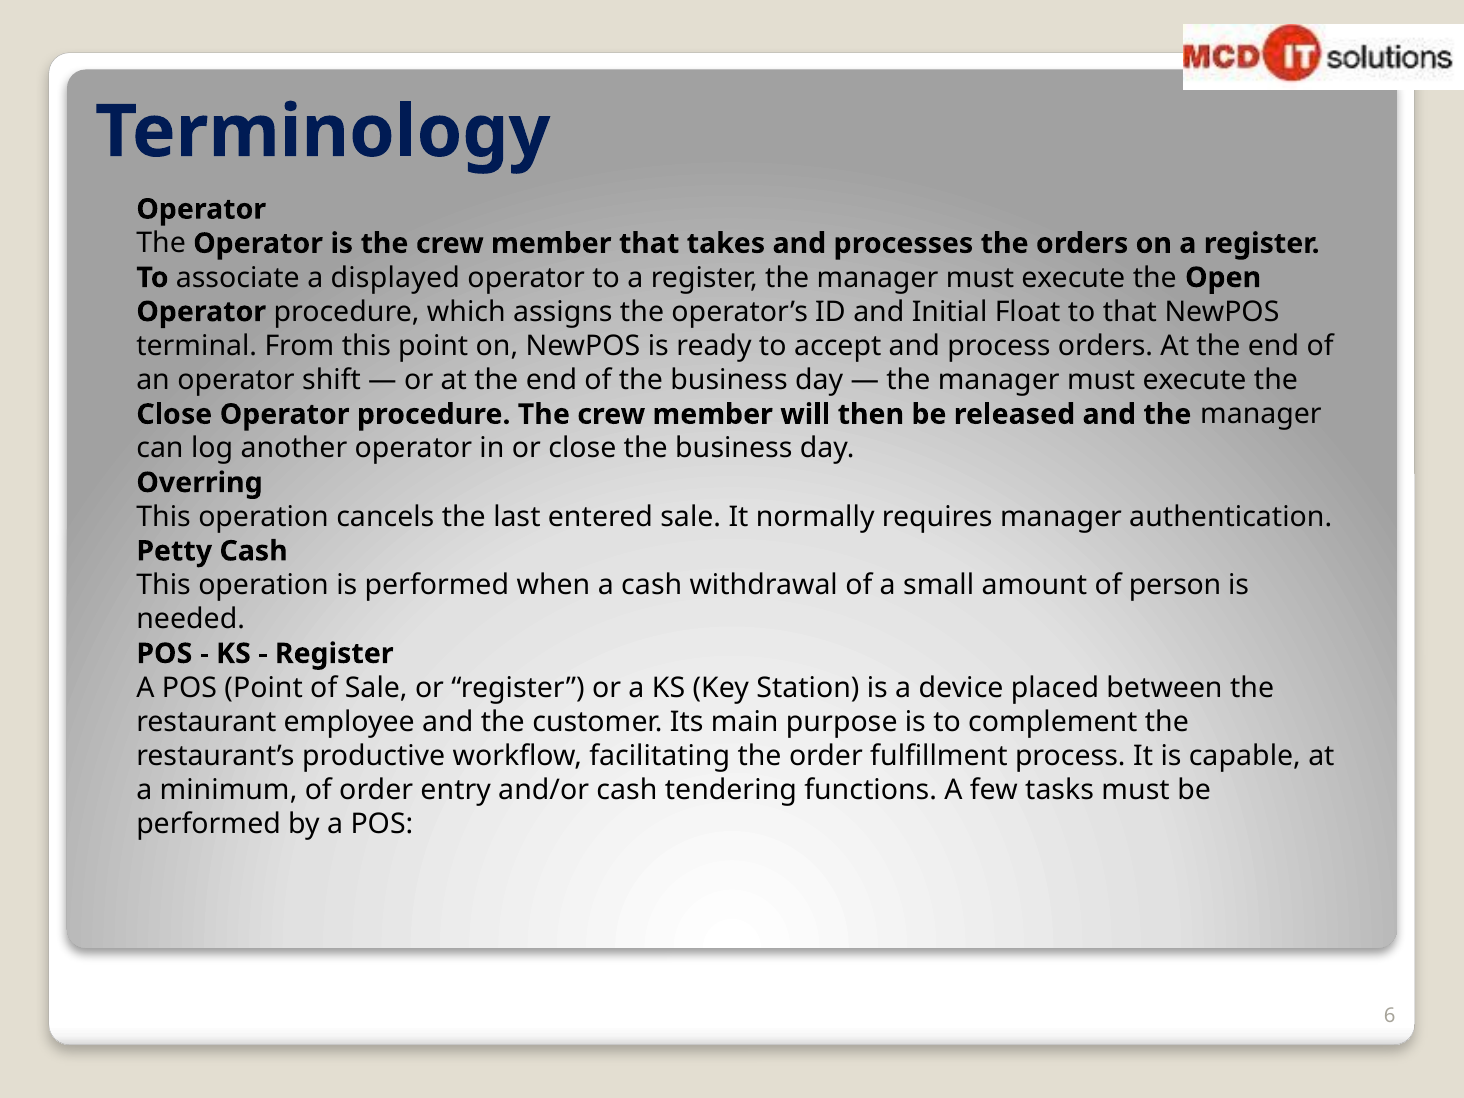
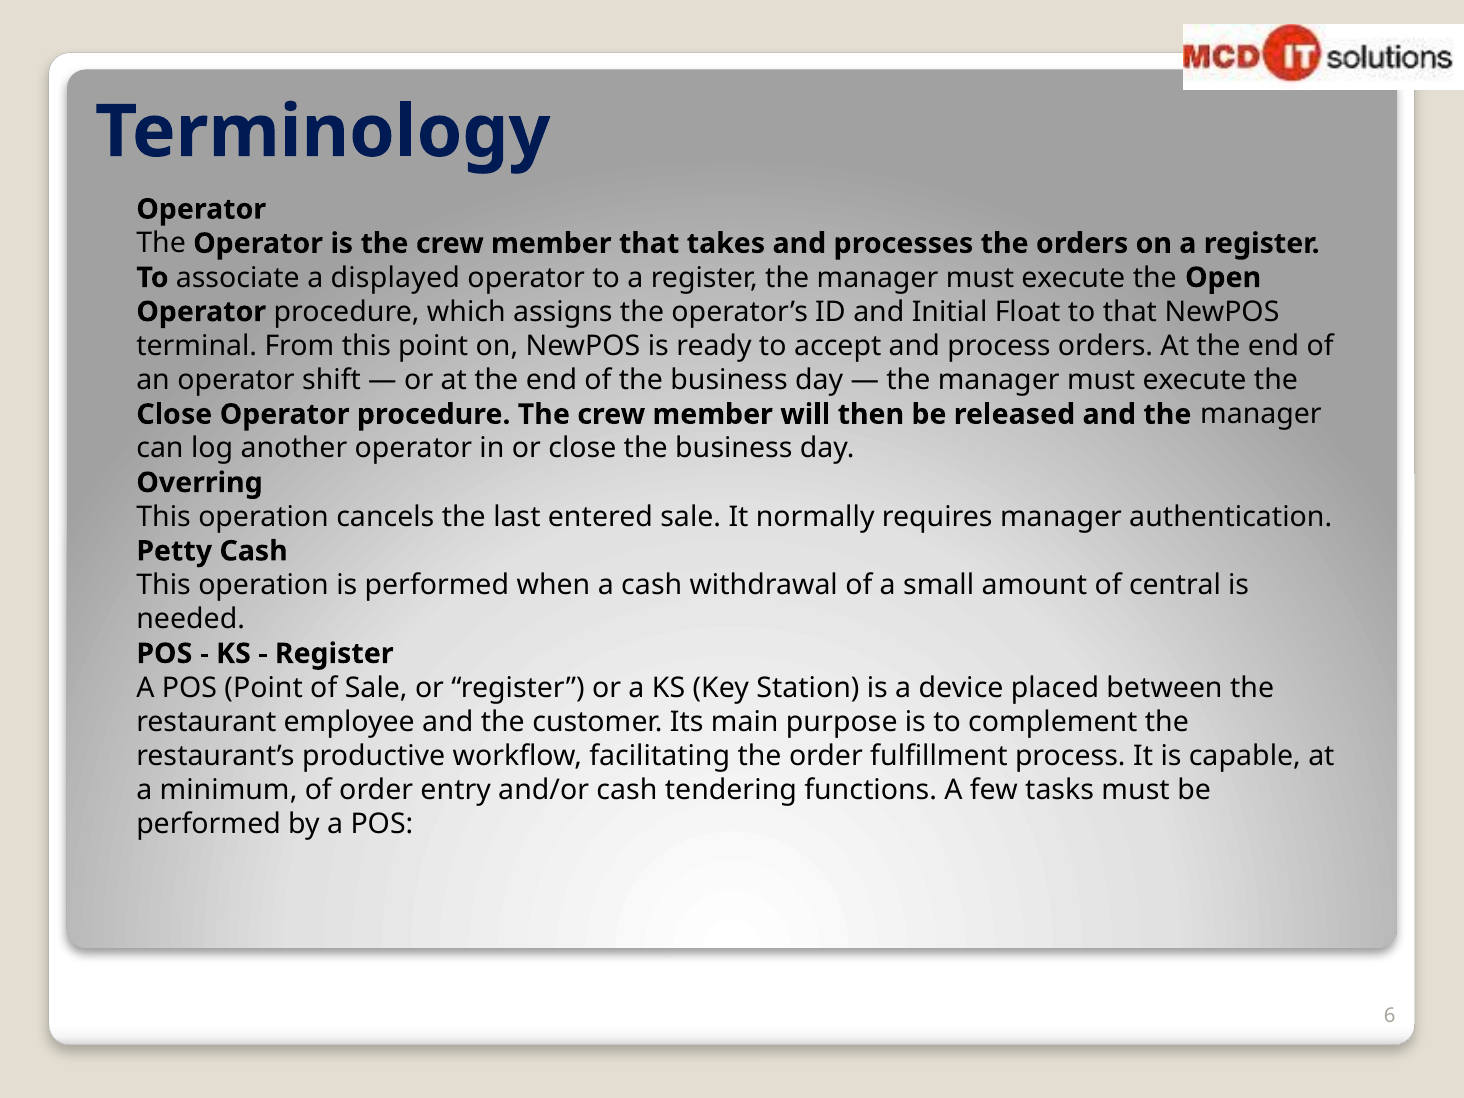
person: person -> central
